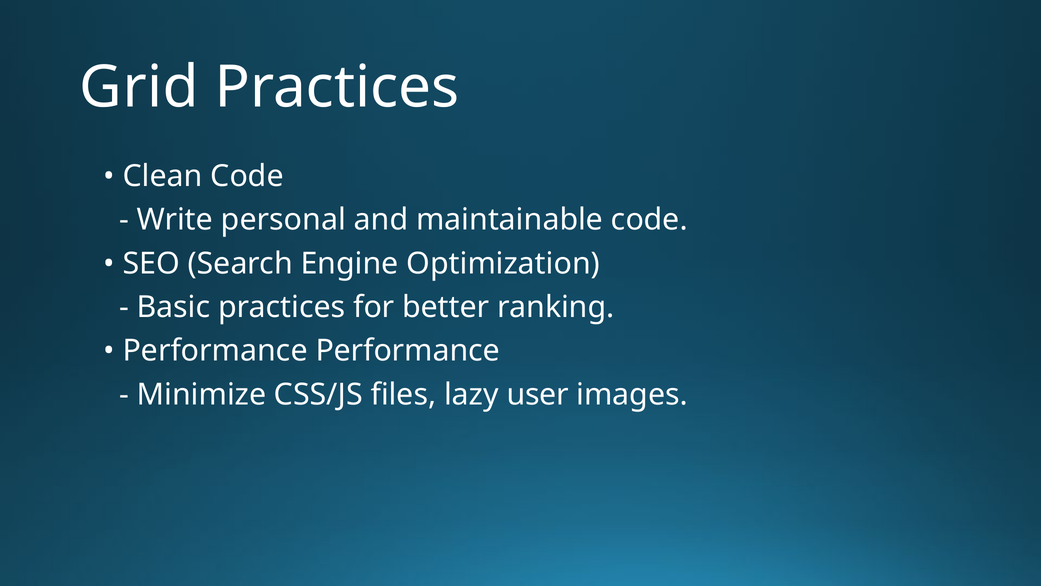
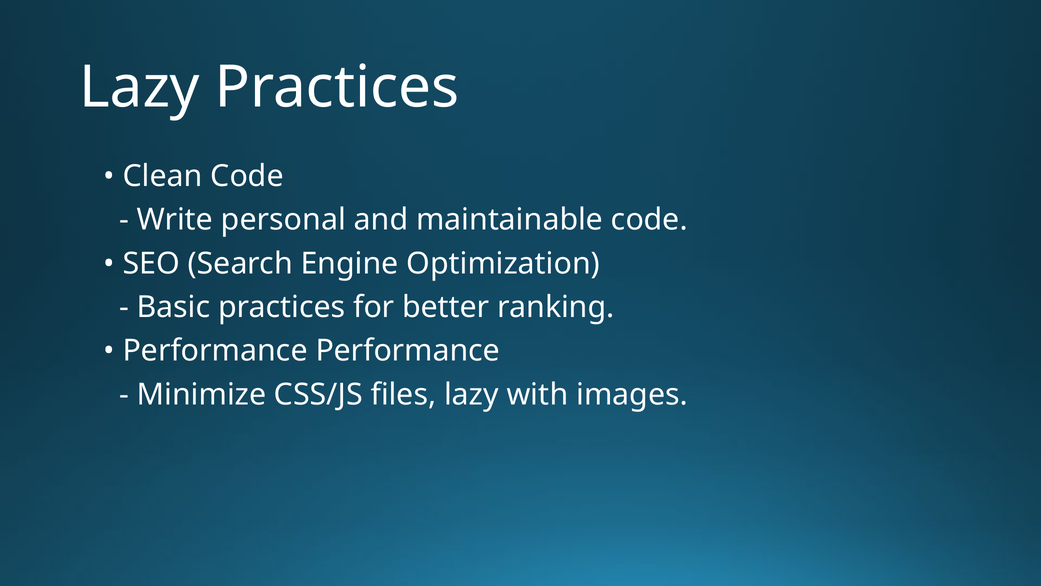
Grid at (139, 87): Grid -> Lazy
user: user -> with
